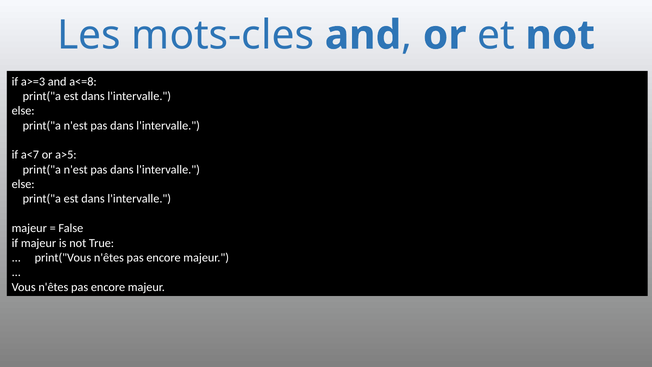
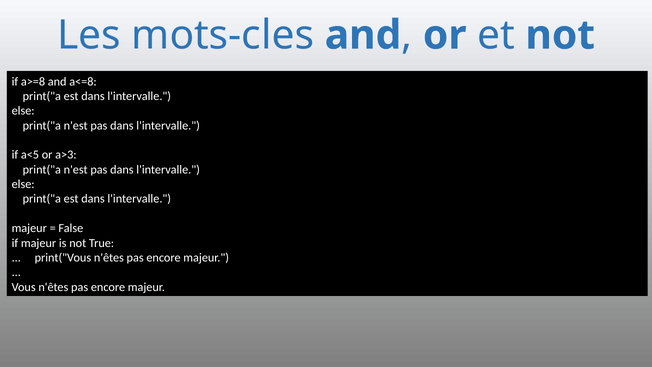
a>=3: a>=3 -> a>=8
a<7: a<7 -> a<5
a>5: a>5 -> a>3
